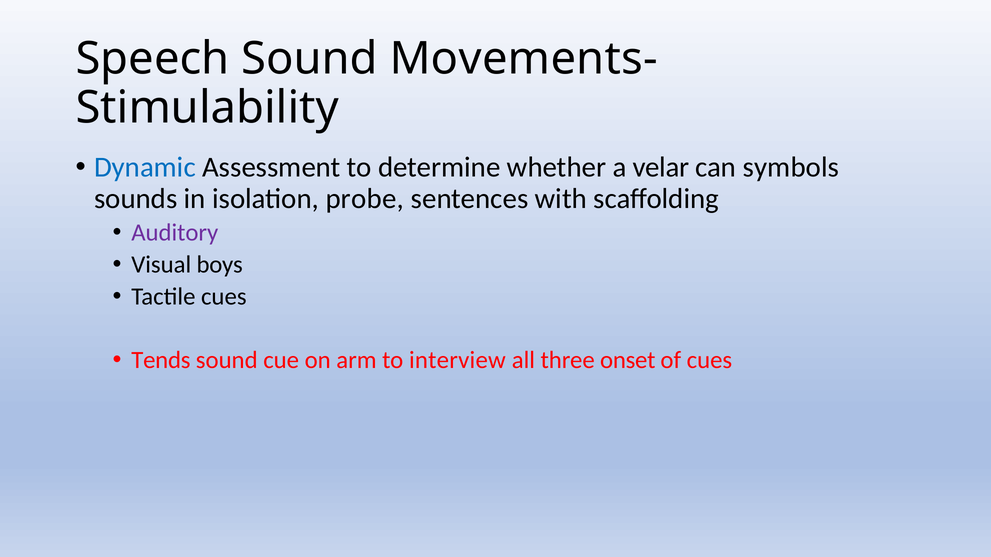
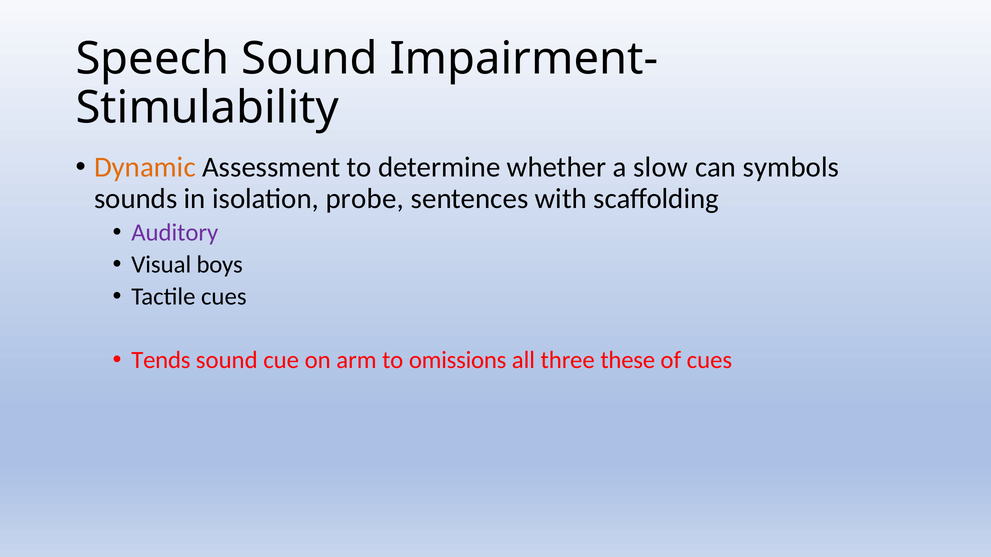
Movements-: Movements- -> Impairment-
Dynamic colour: blue -> orange
velar: velar -> slow
interview: interview -> omissions
onset: onset -> these
